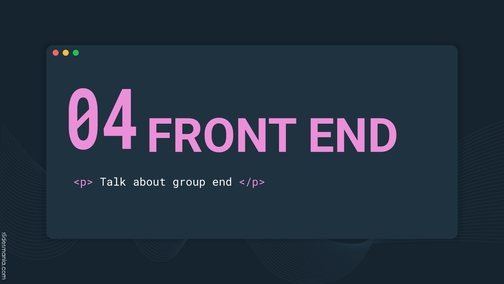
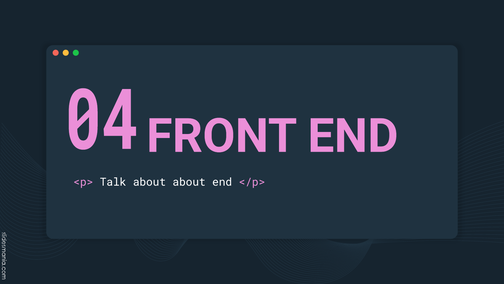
about group: group -> about
